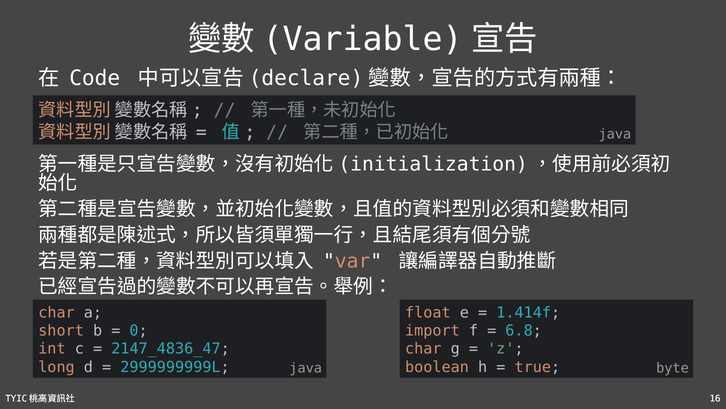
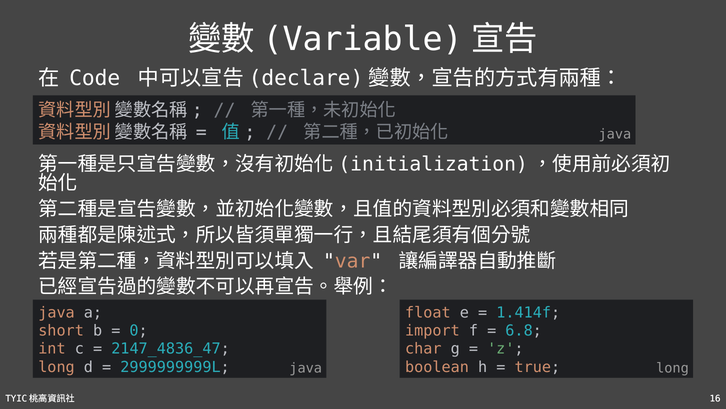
char at (57, 312): char -> java
true byte: byte -> long
